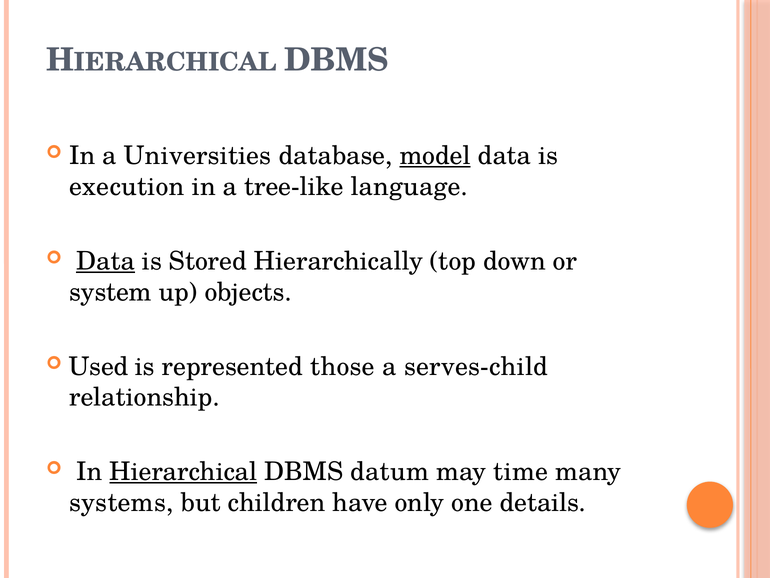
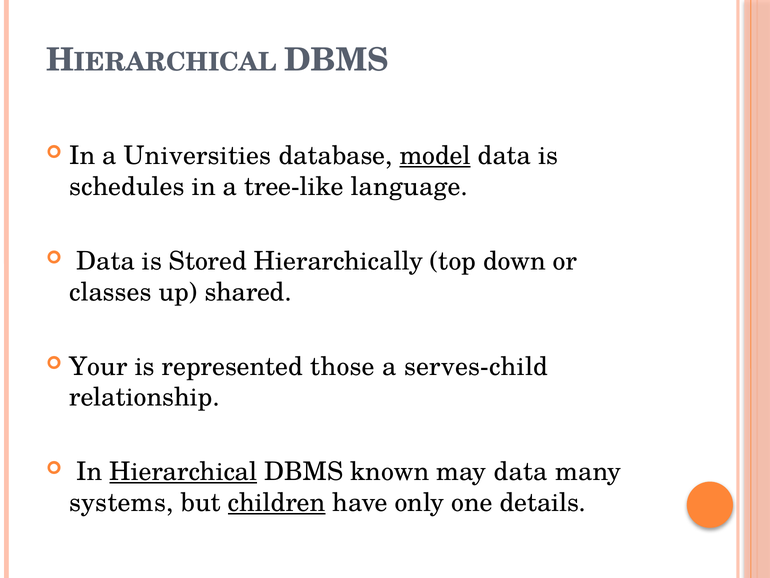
execution: execution -> schedules
Data at (106, 261) underline: present -> none
system: system -> classes
objects: objects -> shared
Used: Used -> Your
datum: datum -> known
may time: time -> data
children underline: none -> present
